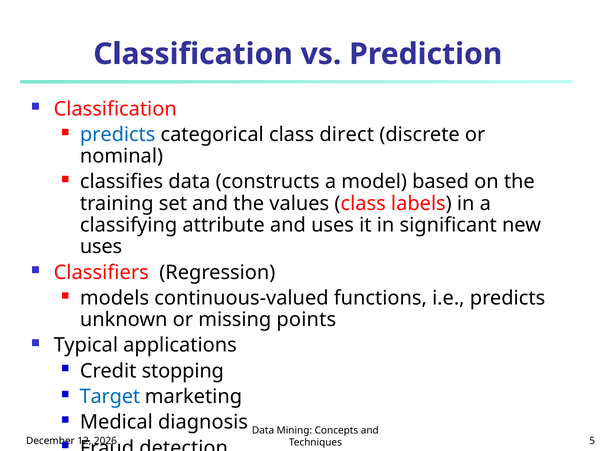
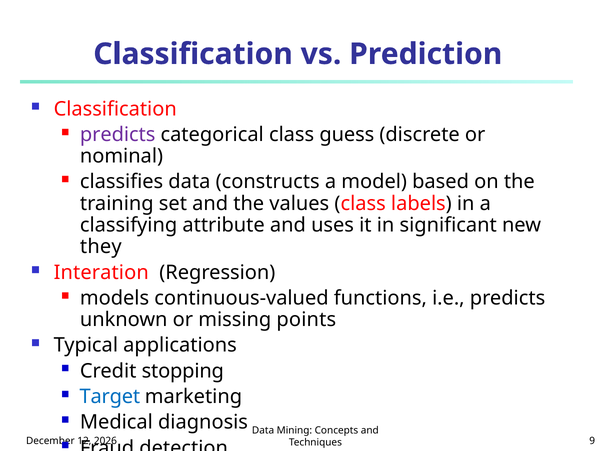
predicts at (118, 135) colour: blue -> purple
direct: direct -> guess
uses at (101, 247): uses -> they
Classifiers: Classifiers -> Interation
5: 5 -> 9
